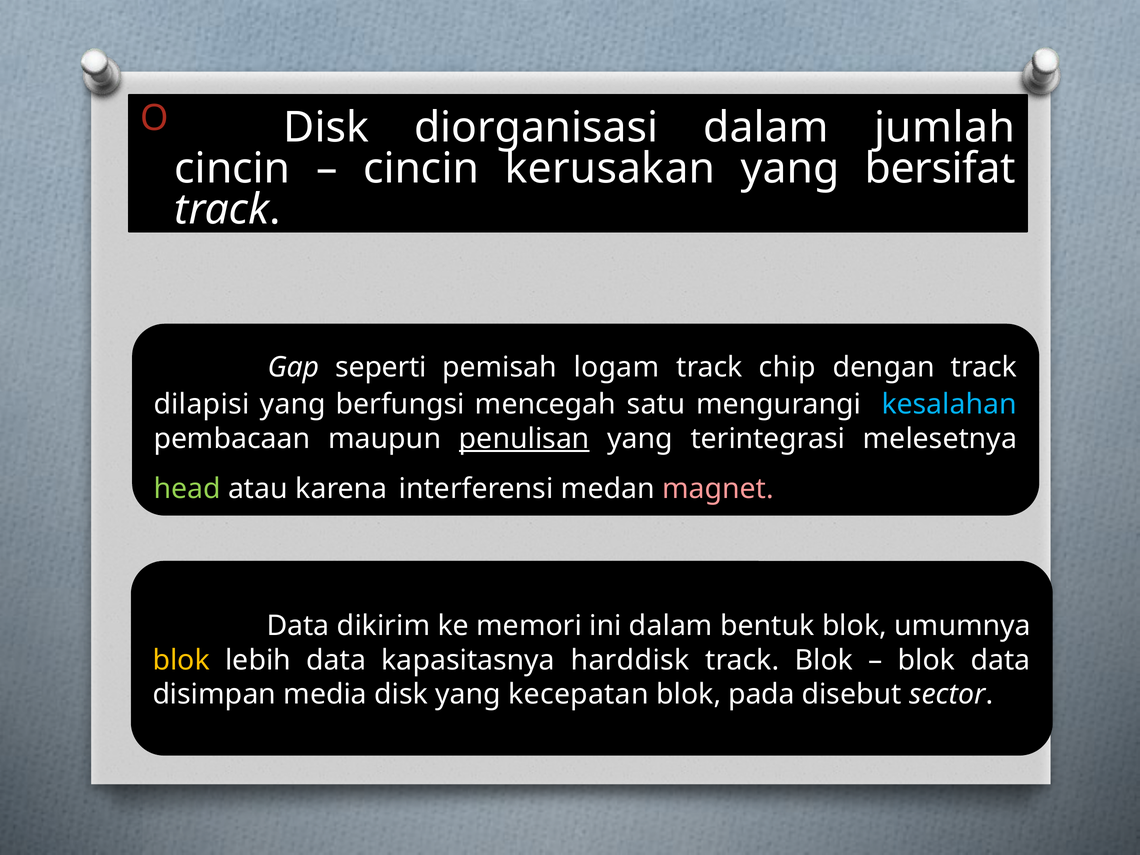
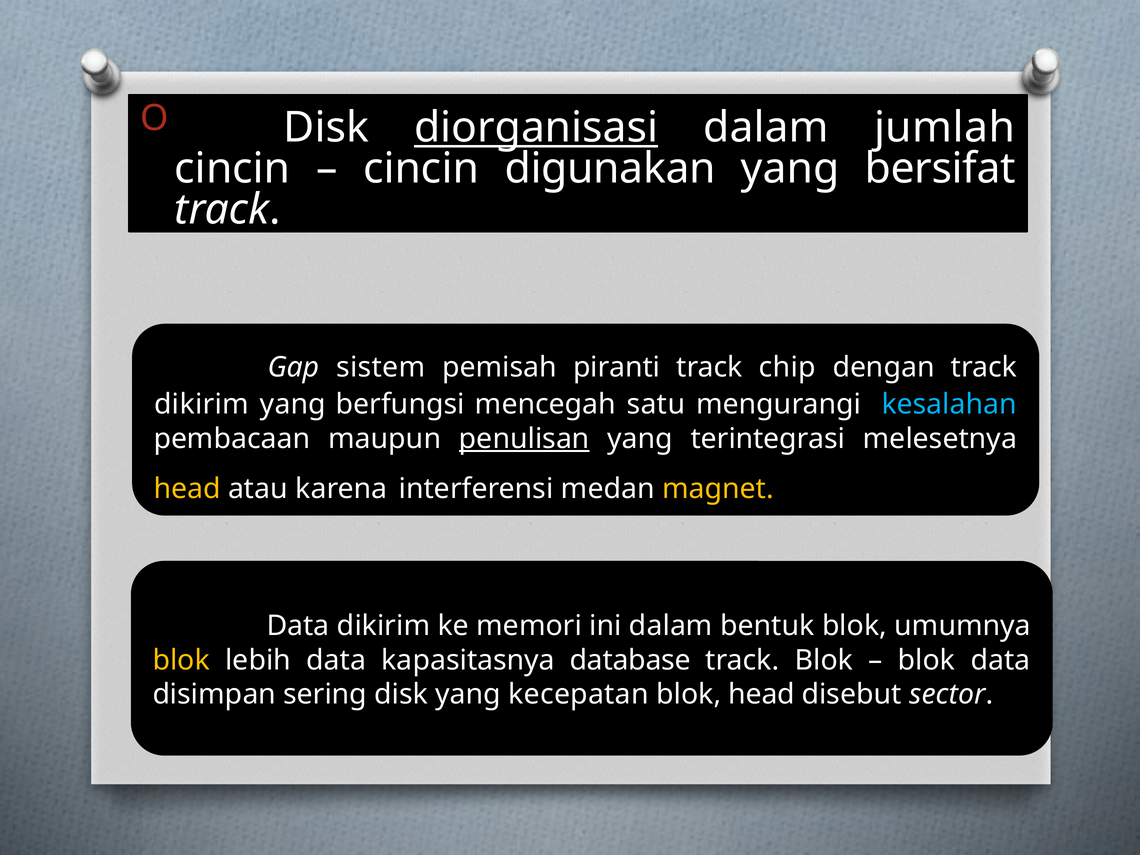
diorganisasi underline: none -> present
kerusakan: kerusakan -> digunakan
seperti: seperti -> sistem
logam: logam -> piranti
dilapisi at (202, 404): dilapisi -> dikirim
head at (187, 489) colour: light green -> yellow
magnet colour: pink -> yellow
harddisk: harddisk -> database
media: media -> sering
blok pada: pada -> head
